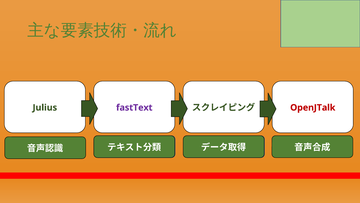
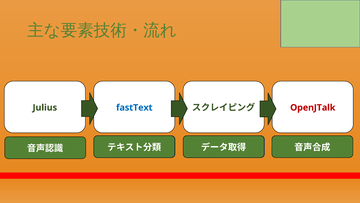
fastText colour: purple -> blue
